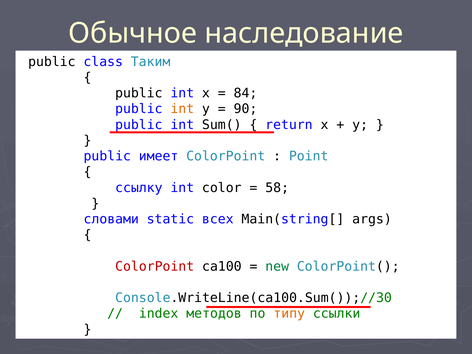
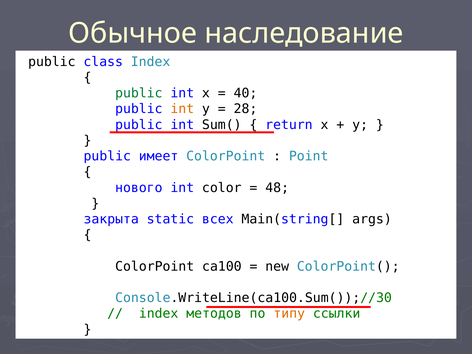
class Таким: Таким -> Index
public at (139, 93) colour: black -> green
84: 84 -> 40
90: 90 -> 28
ссылку: ссылку -> нового
58: 58 -> 48
словами: словами -> закрыта
ColorPoint at (155, 266) colour: red -> black
new colour: green -> black
